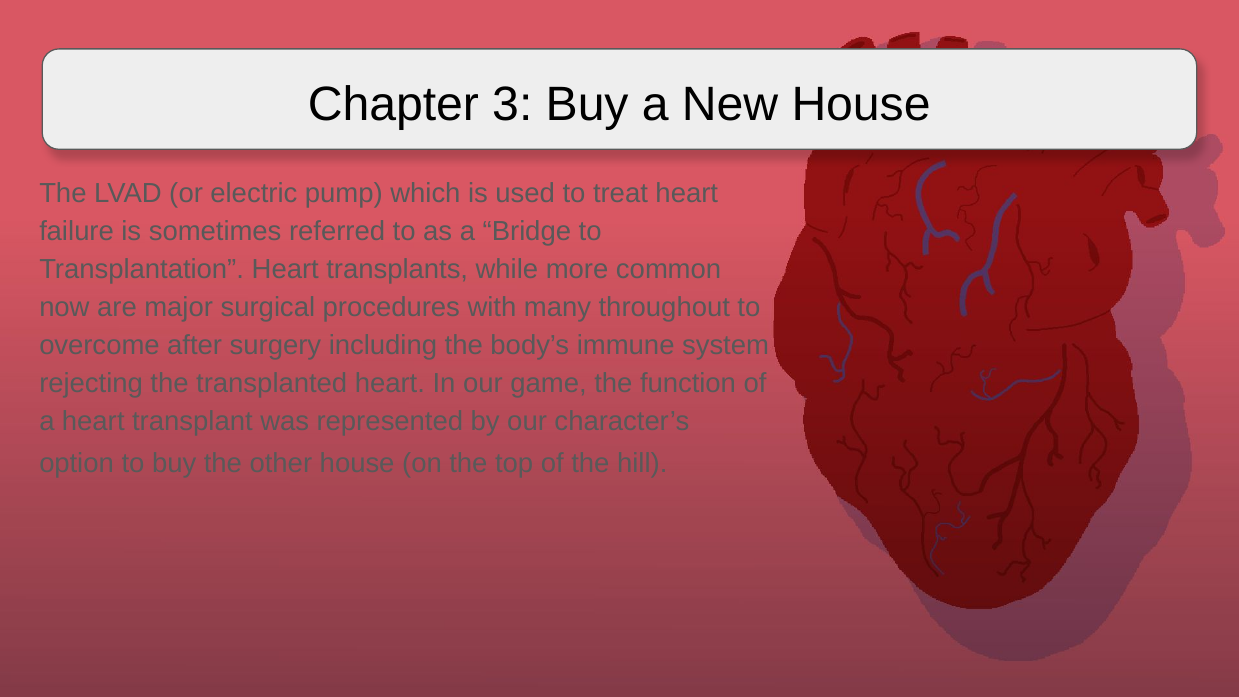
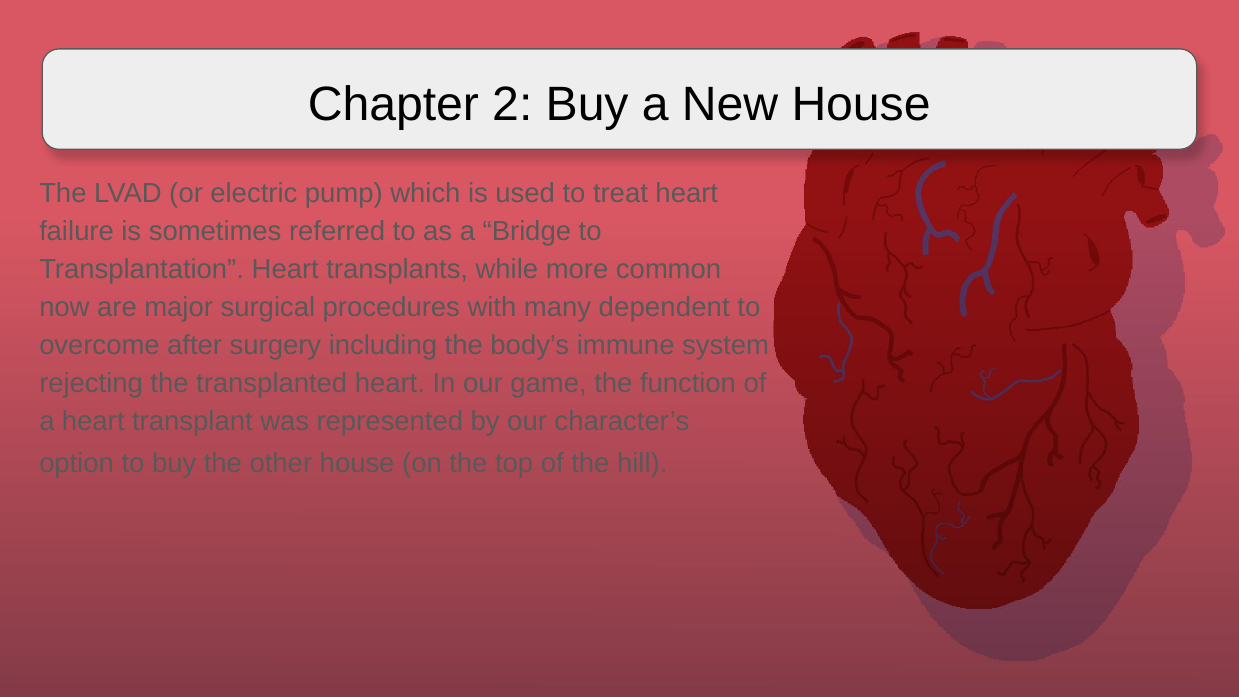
3: 3 -> 2
throughout: throughout -> dependent
